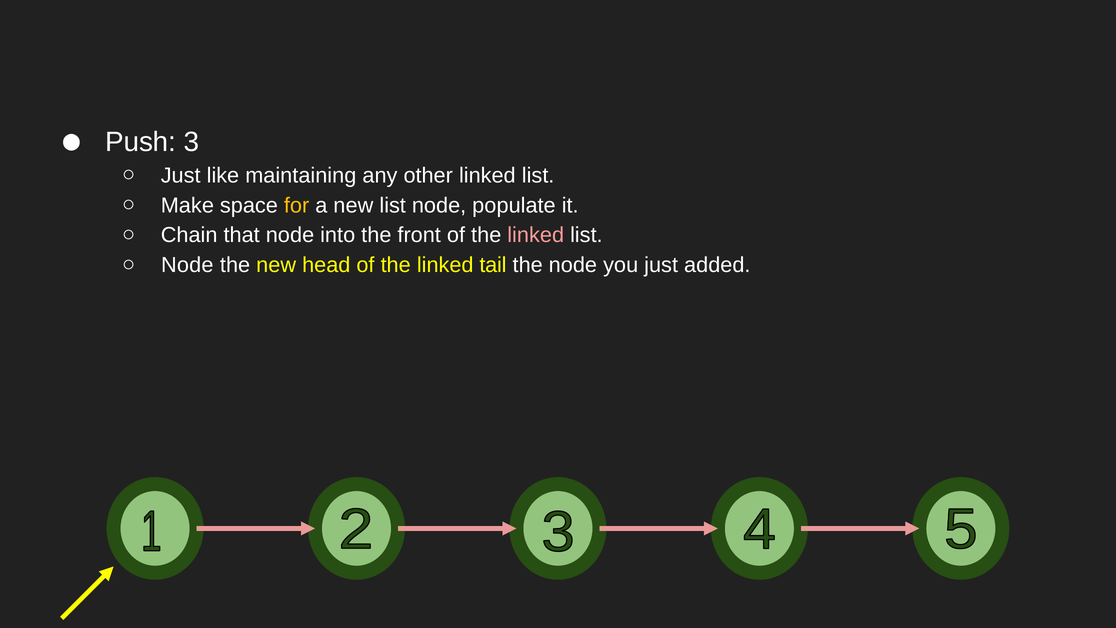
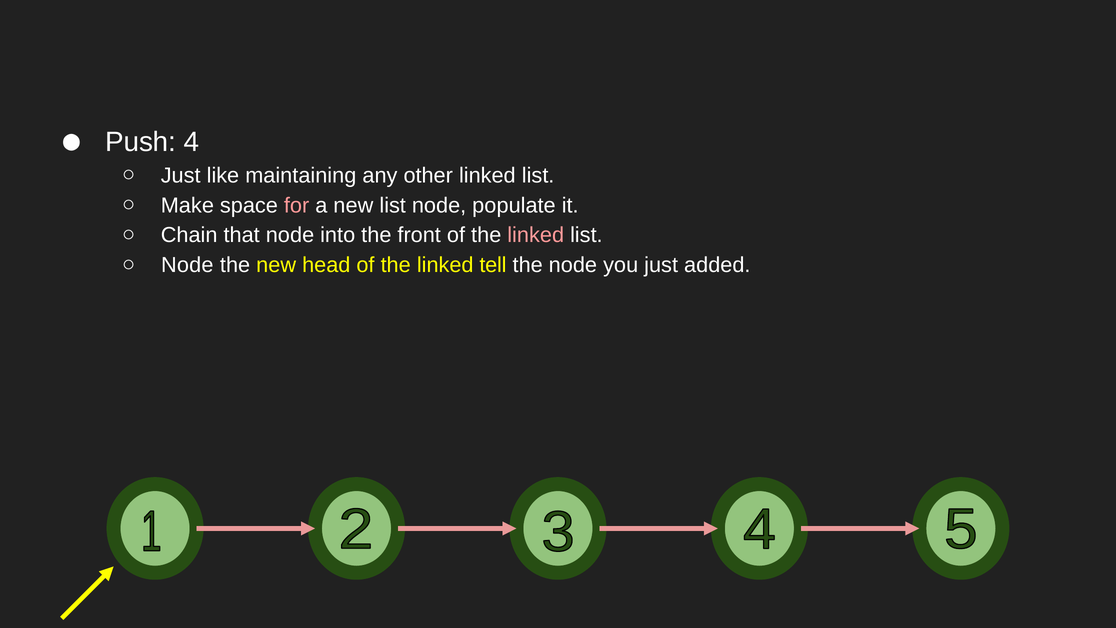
3: 3 -> 4
for colour: yellow -> pink
tail: tail -> tell
